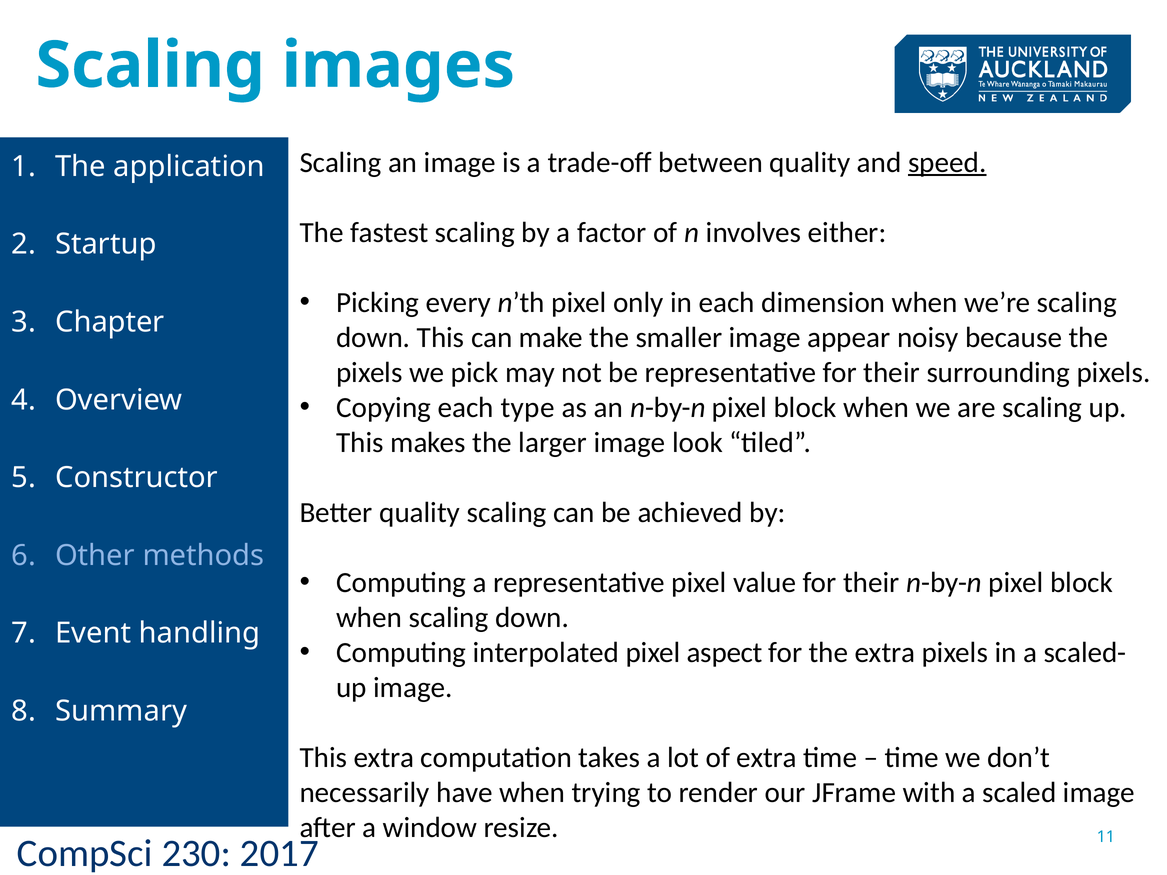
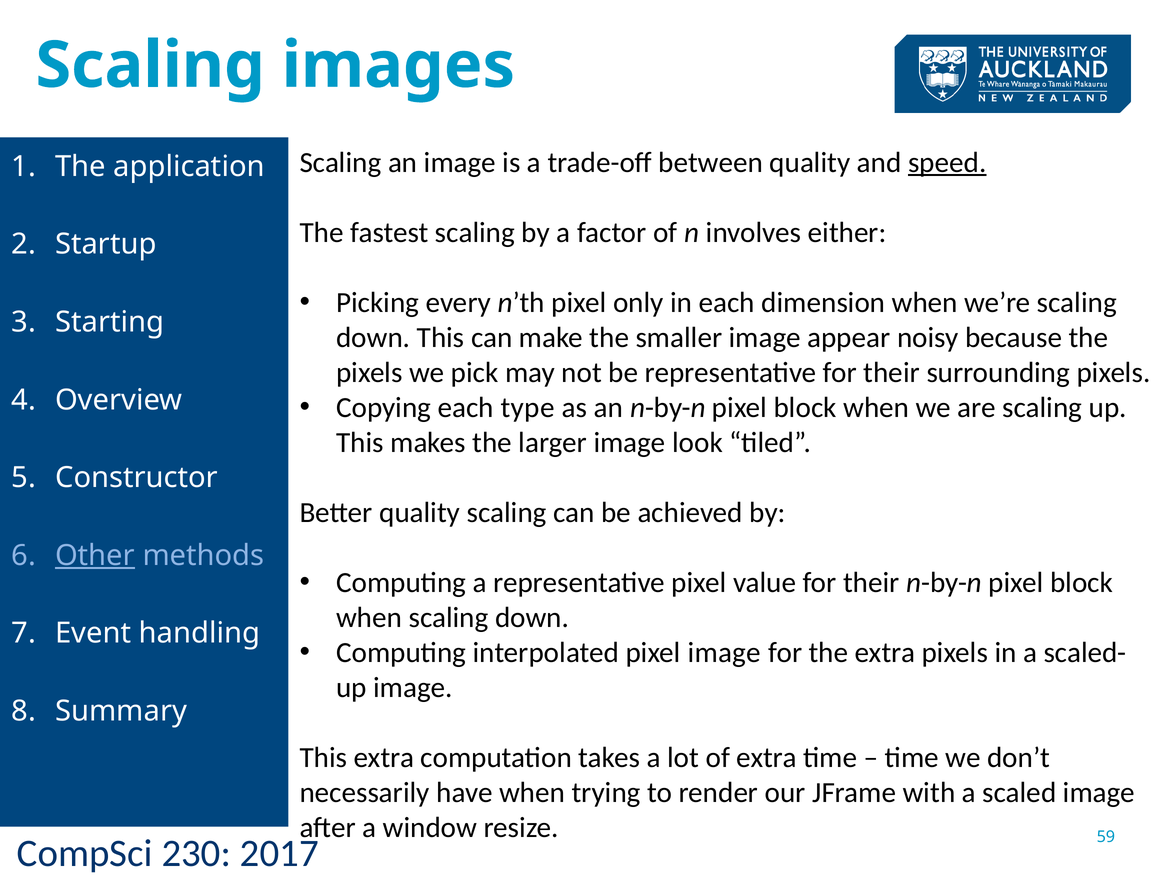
Chapter: Chapter -> Starting
Other underline: none -> present
pixel aspect: aspect -> image
11: 11 -> 59
